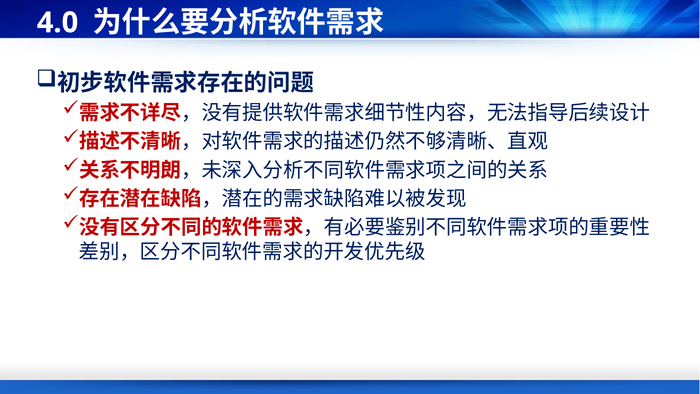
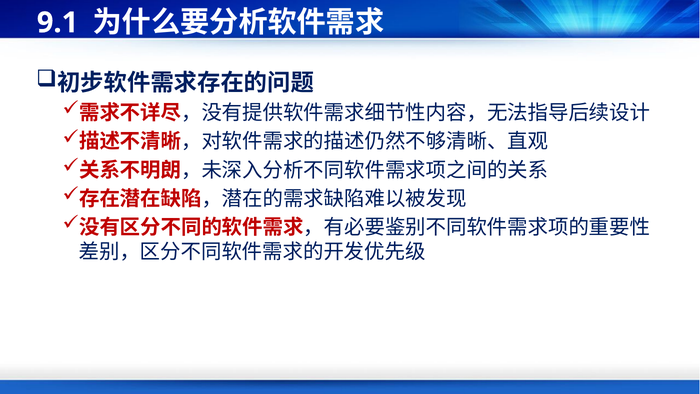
4.0: 4.0 -> 9.1
